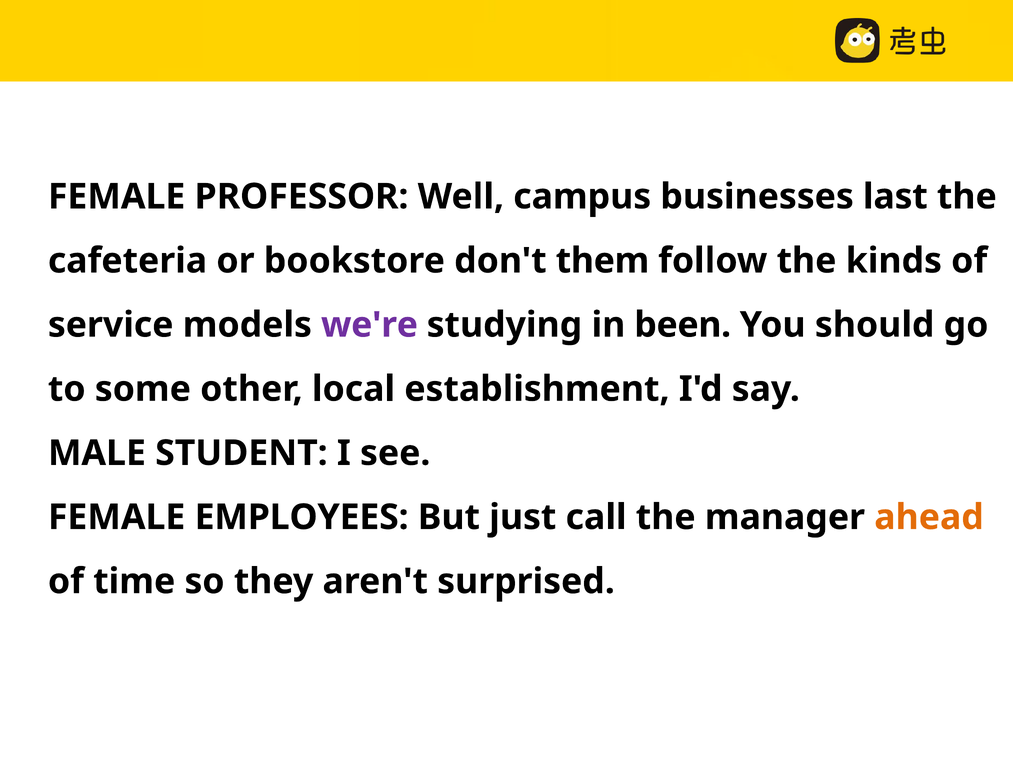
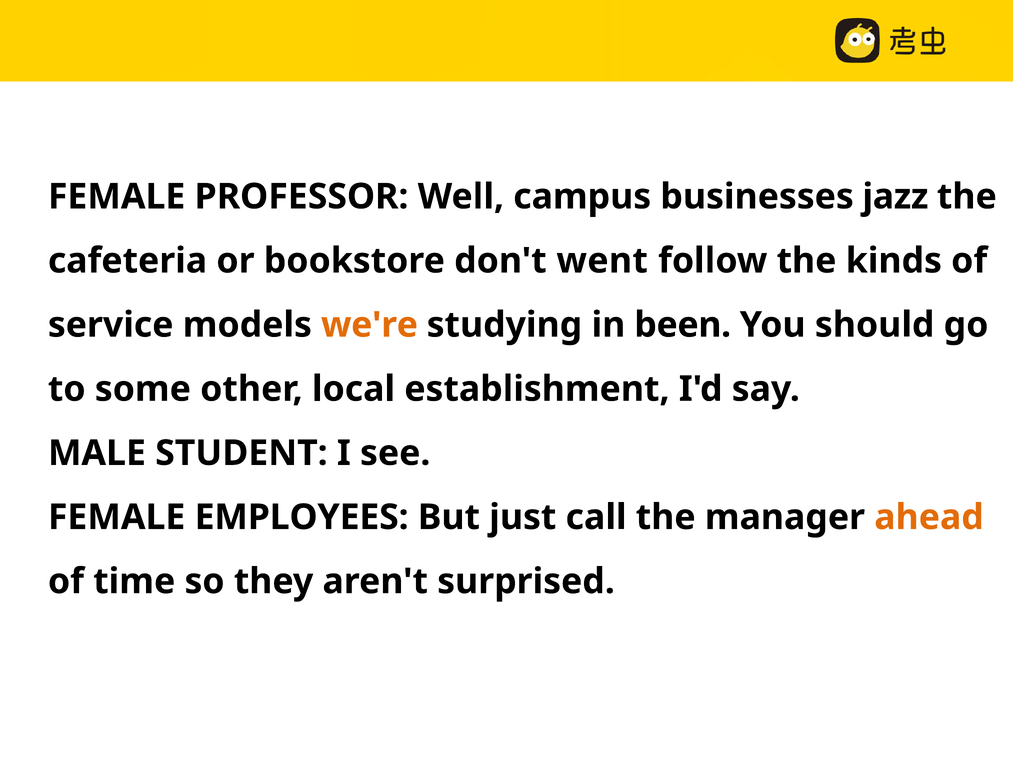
last: last -> jazz
them: them -> went
we're colour: purple -> orange
